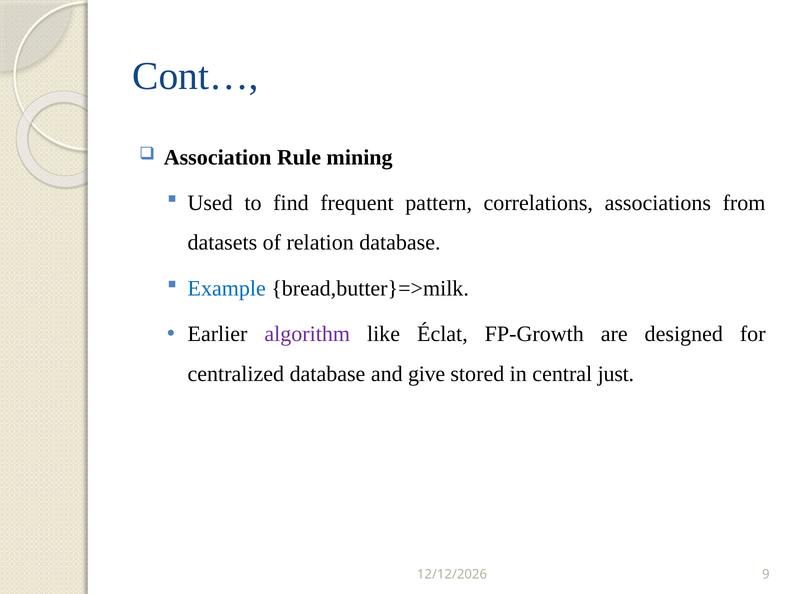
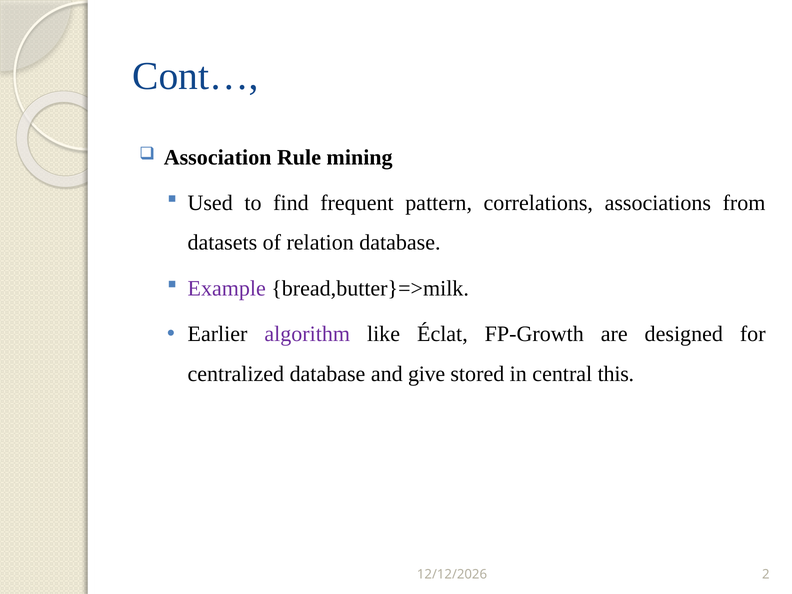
Example colour: blue -> purple
just: just -> this
9: 9 -> 2
